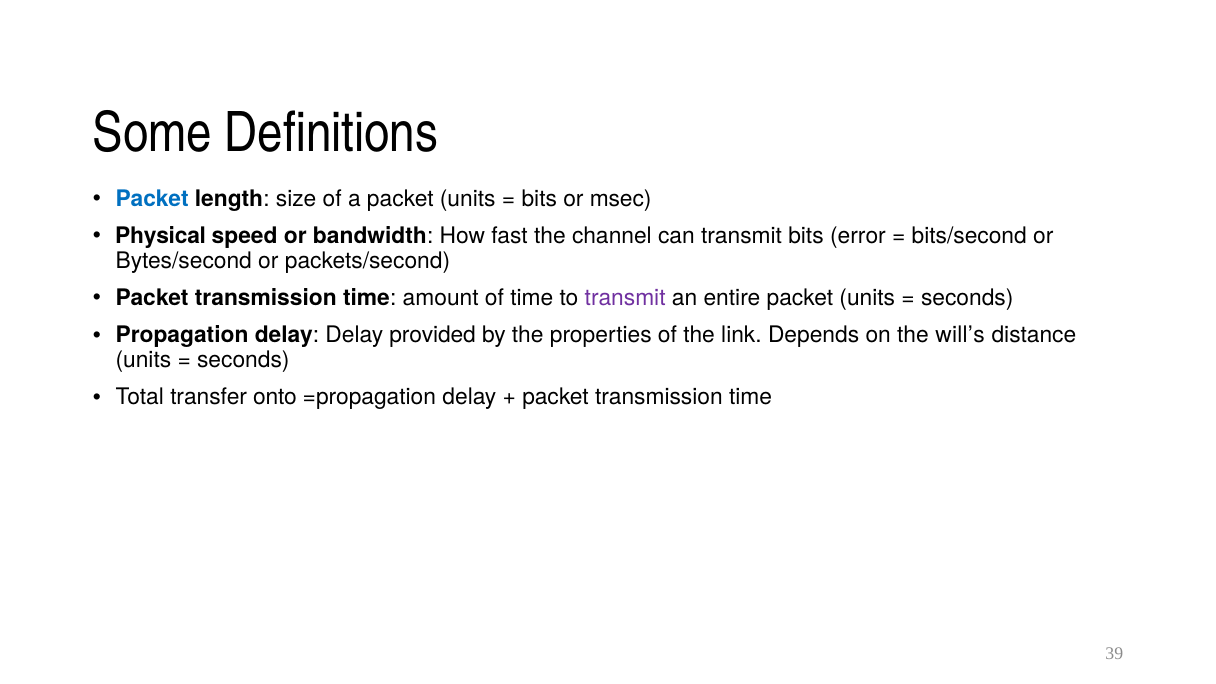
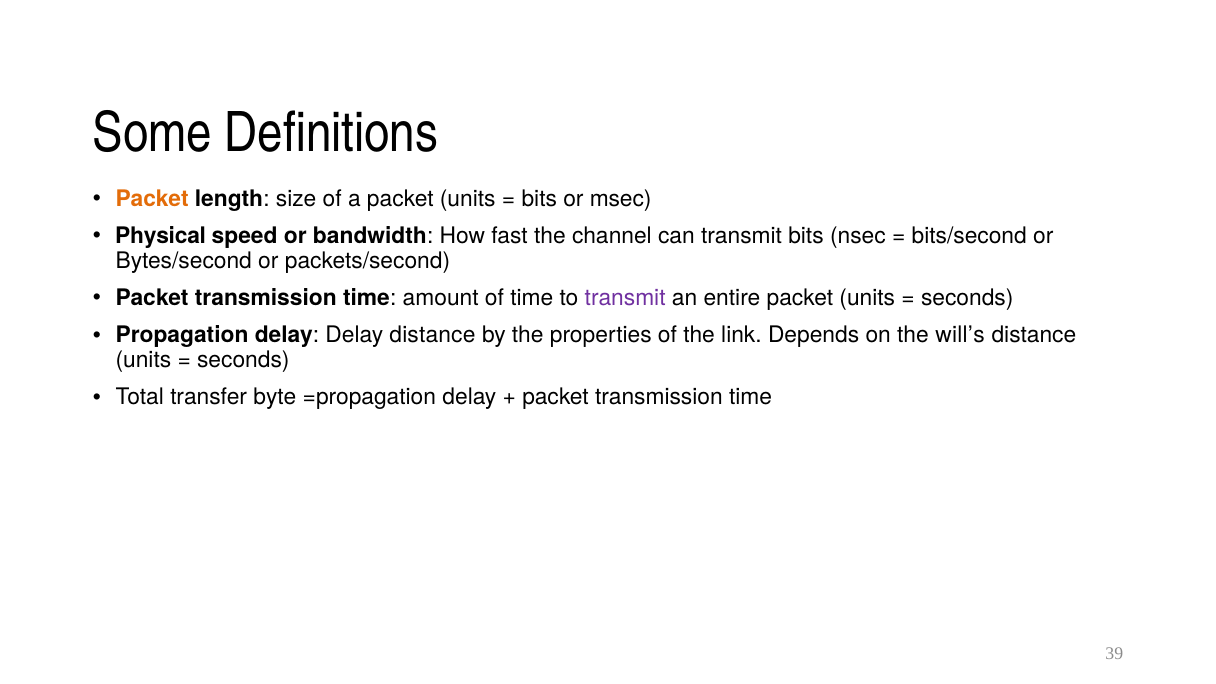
Packet at (152, 199) colour: blue -> orange
error: error -> nsec
Delay provided: provided -> distance
onto: onto -> byte
